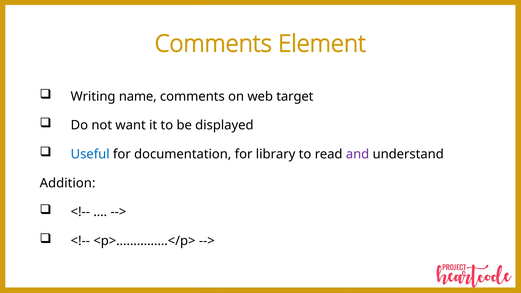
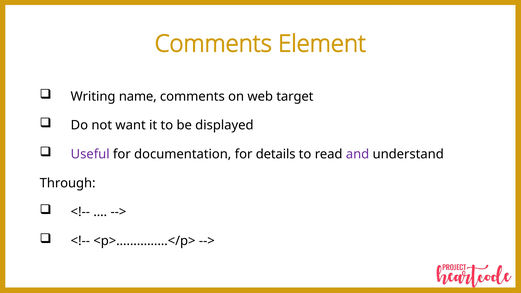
Useful colour: blue -> purple
library: library -> details
Addition: Addition -> Through
